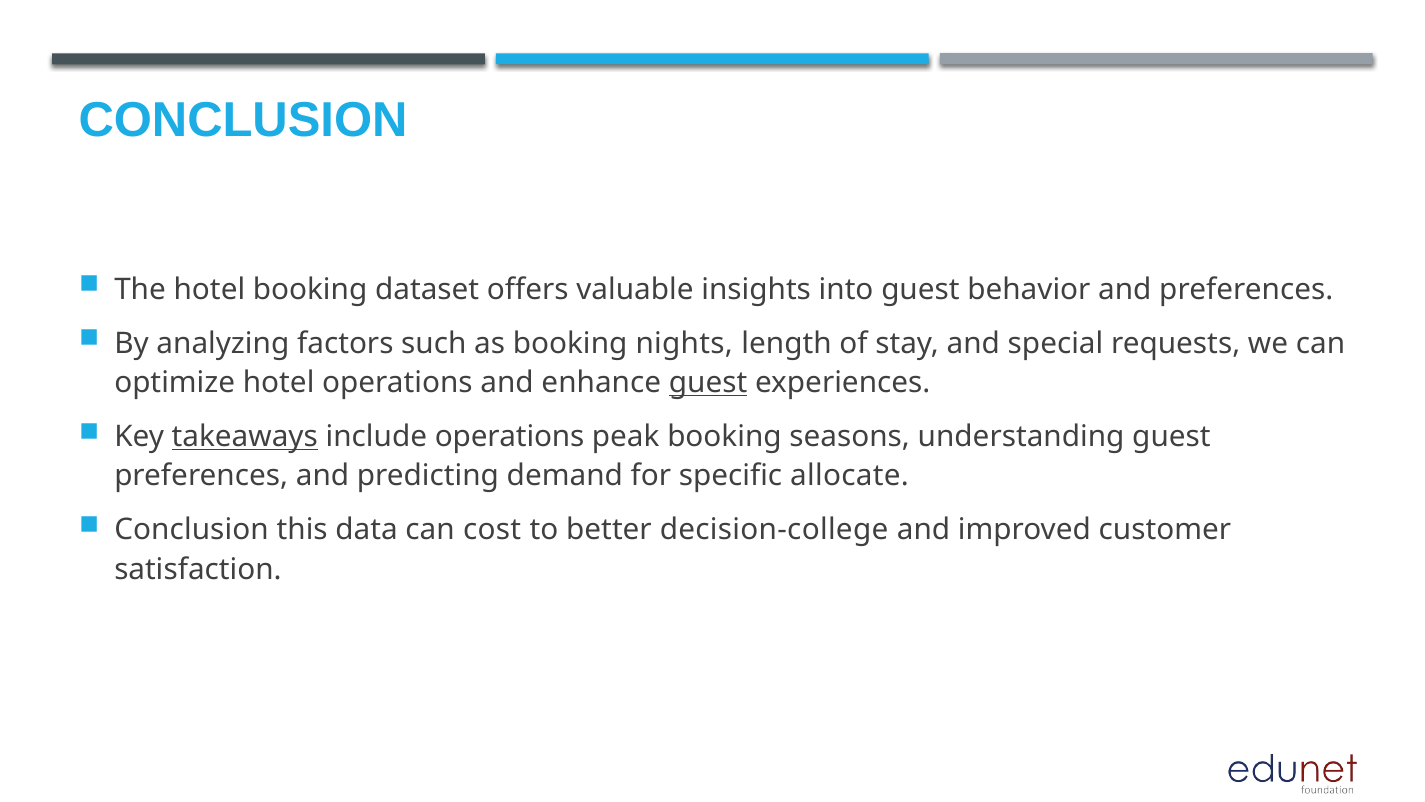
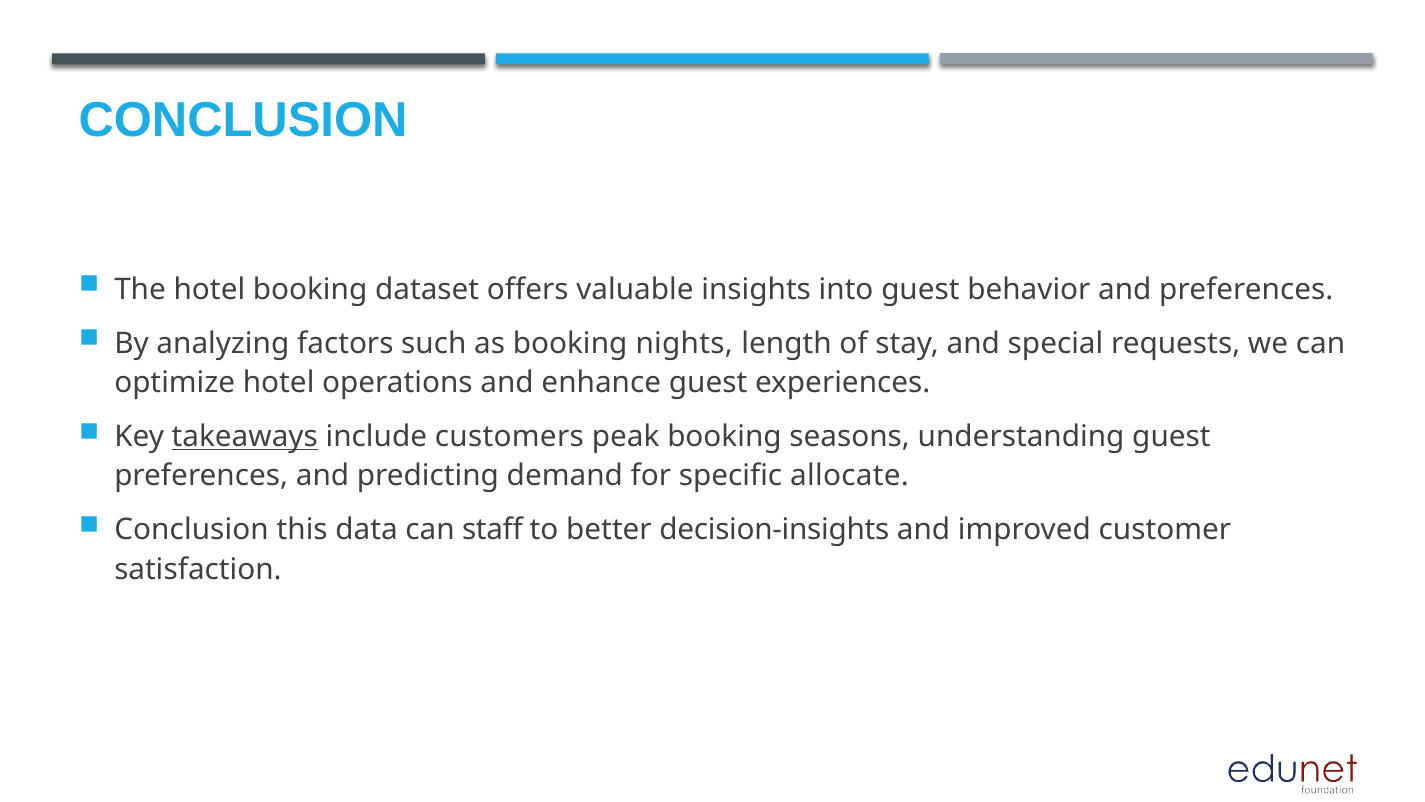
guest at (708, 382) underline: present -> none
include operations: operations -> customers
cost: cost -> staff
decision-college: decision-college -> decision-insights
